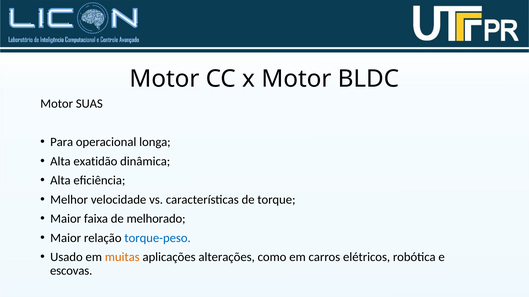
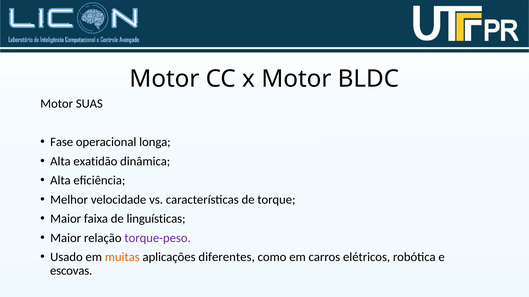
Para: Para -> Fase
melhorado: melhorado -> linguísticas
torque-peso colour: blue -> purple
alterações: alterações -> diferentes
